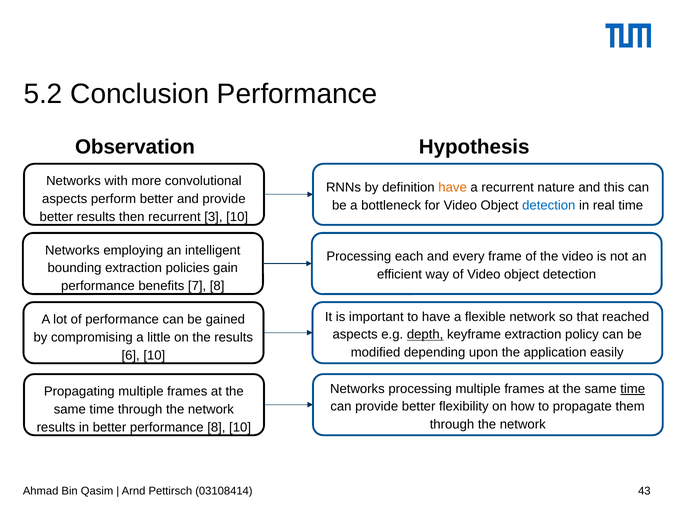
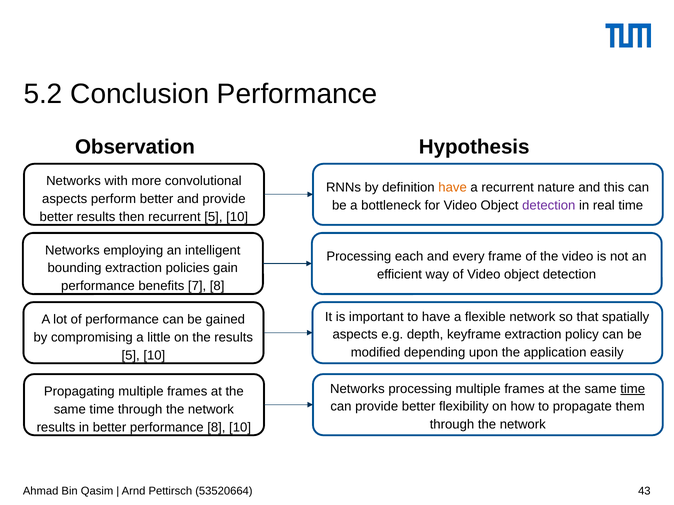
detection at (549, 206) colour: blue -> purple
recurrent 3: 3 -> 5
reached: reached -> spatially
depth underline: present -> none
6 at (131, 356): 6 -> 5
03108414: 03108414 -> 53520664
